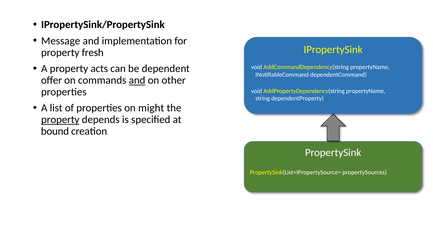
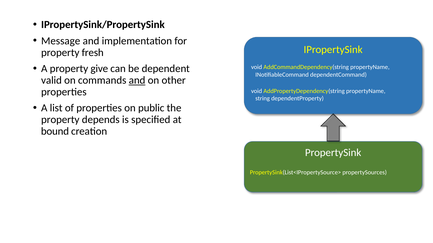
acts: acts -> give
offer: offer -> valid
might: might -> public
property at (60, 120) underline: present -> none
